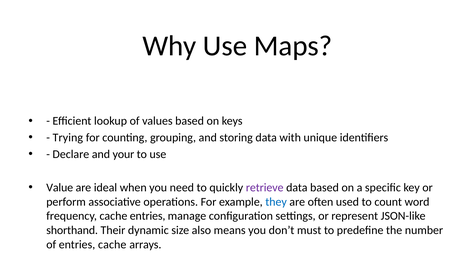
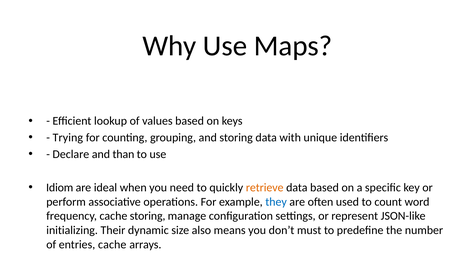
your: your -> than
Value: Value -> Idiom
retrieve colour: purple -> orange
cache entries: entries -> storing
shorthand: shorthand -> initializing
